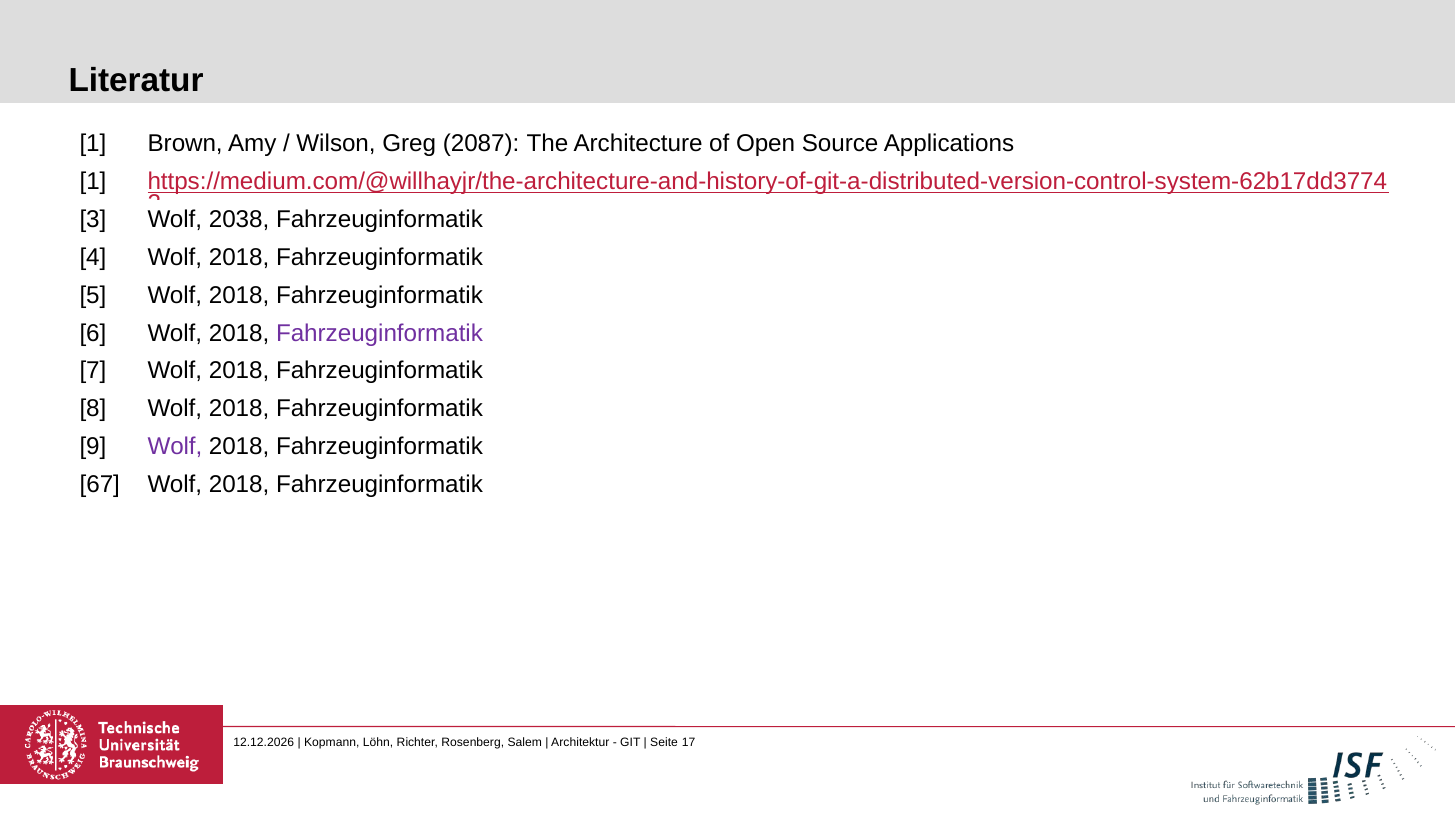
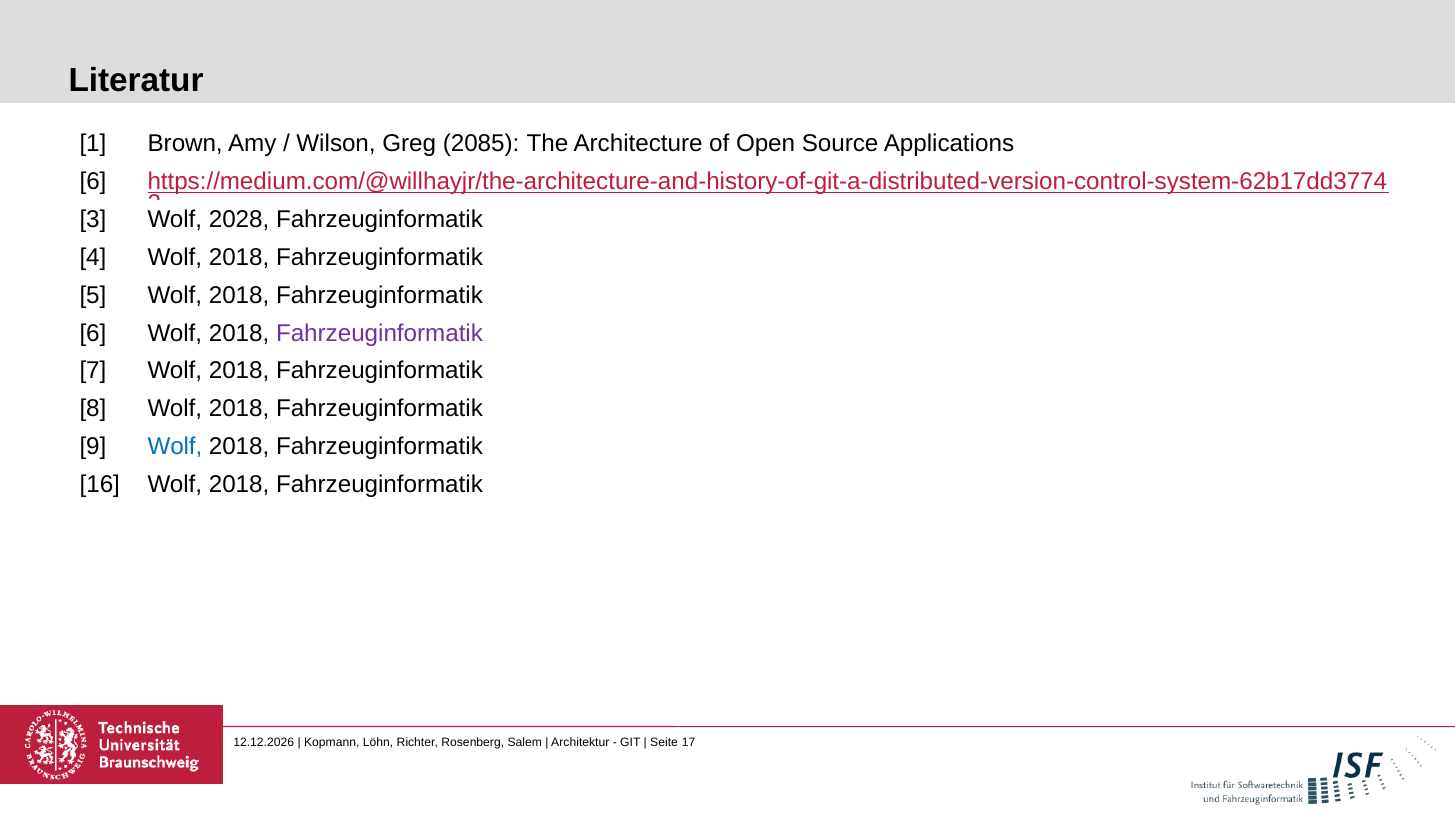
2087: 2087 -> 2085
1 at (93, 182): 1 -> 6
2038: 2038 -> 2028
Wolf at (175, 447) colour: purple -> blue
67: 67 -> 16
